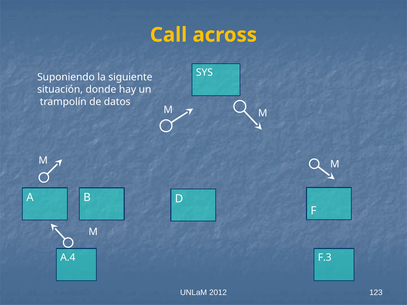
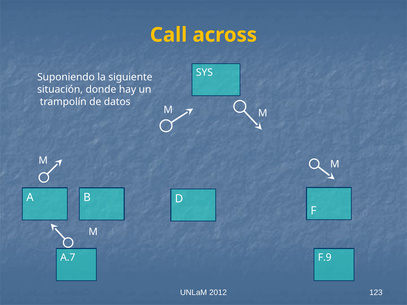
A.4: A.4 -> A.7
F.3: F.3 -> F.9
